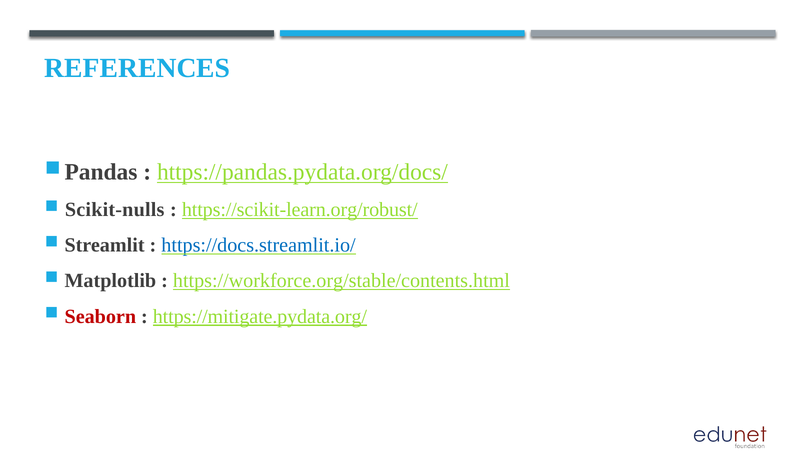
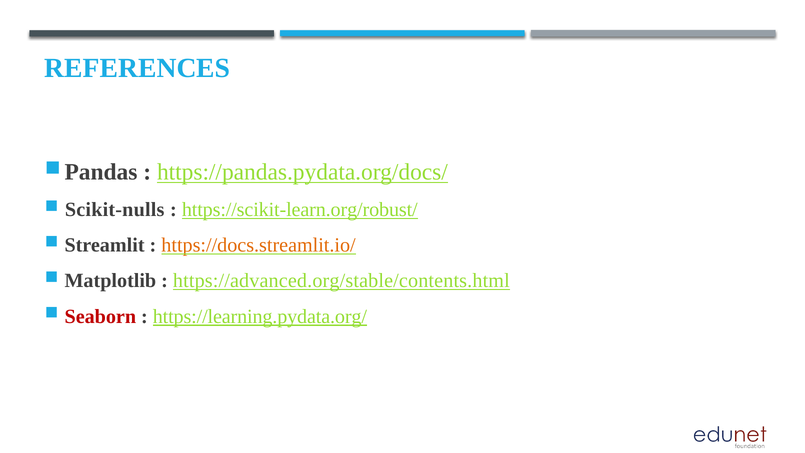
https://docs.streamlit.io/ colour: blue -> orange
https://workforce.org/stable/contents.html: https://workforce.org/stable/contents.html -> https://advanced.org/stable/contents.html
https://mitigate.pydata.org/: https://mitigate.pydata.org/ -> https://learning.pydata.org/
